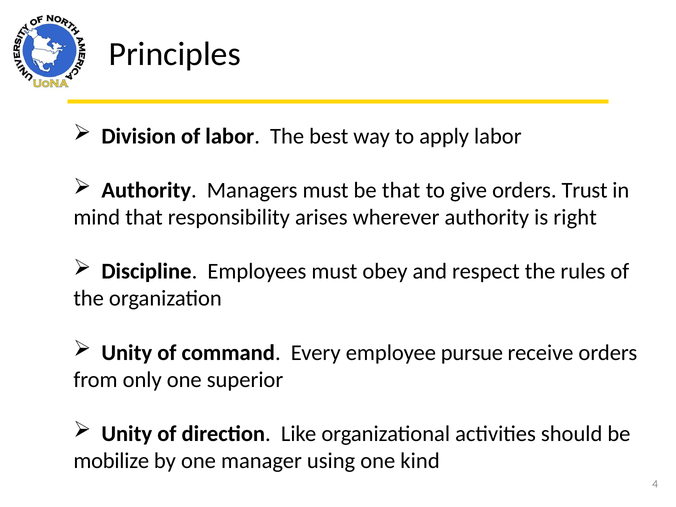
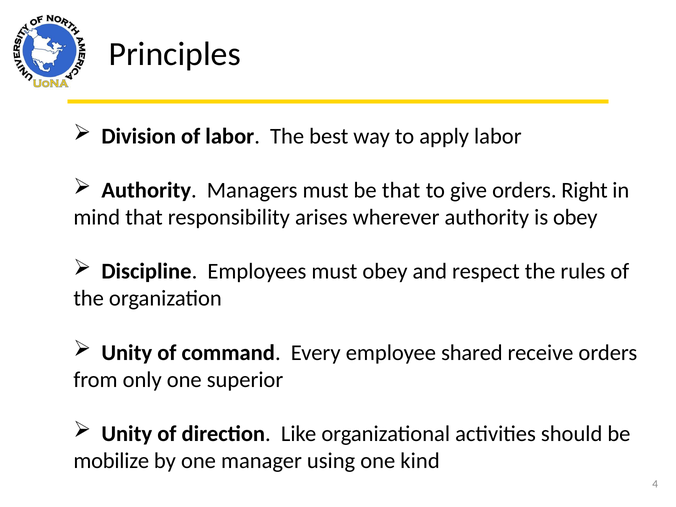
Trust: Trust -> Right
is right: right -> obey
pursue: pursue -> shared
